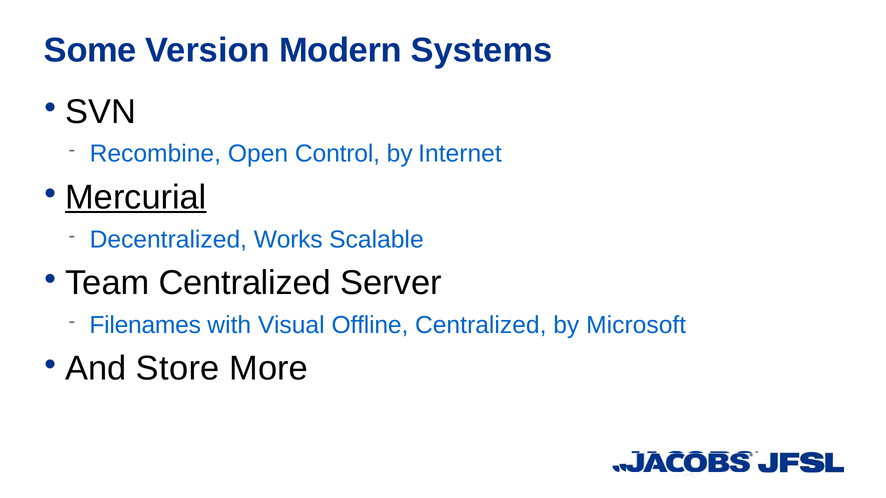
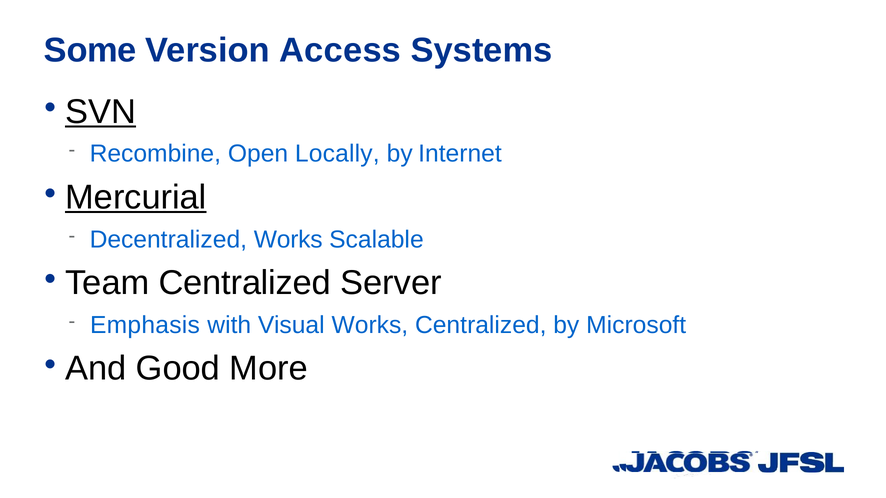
Modern: Modern -> Access
SVN underline: none -> present
Control: Control -> Locally
Filenames: Filenames -> Emphasis
Visual Offline: Offline -> Works
Store: Store -> Good
